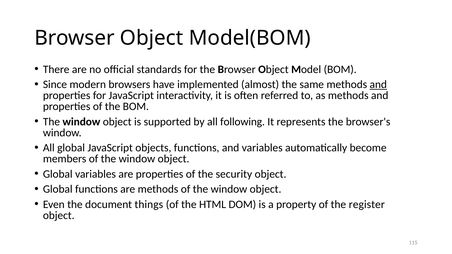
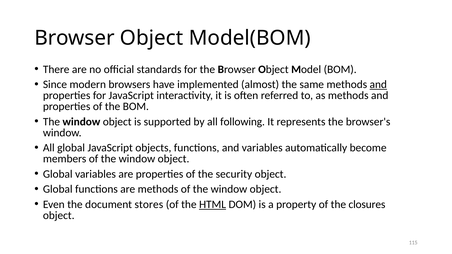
things: things -> stores
HTML underline: none -> present
register: register -> closures
